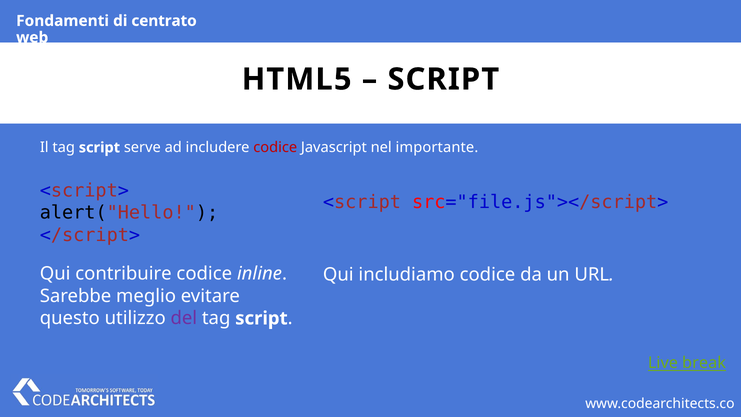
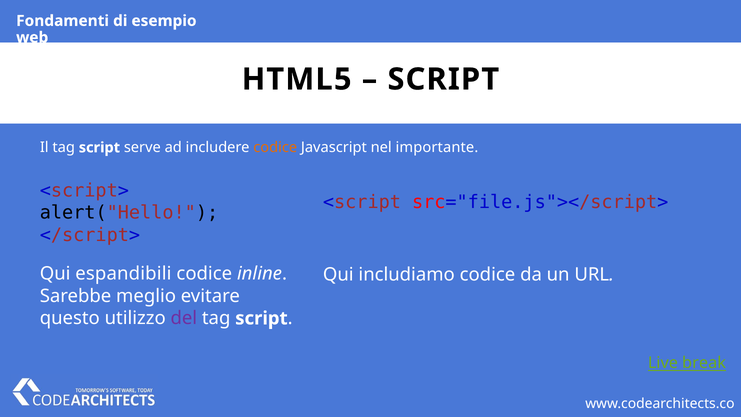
centrato: centrato -> esempio
codice at (275, 147) colour: red -> orange
contribuire: contribuire -> espandibili
